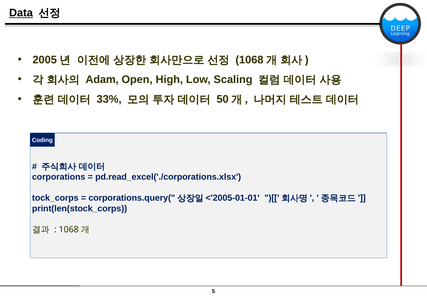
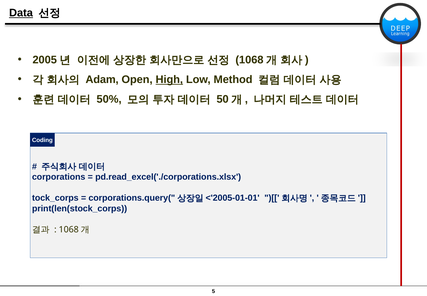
High underline: none -> present
Scaling: Scaling -> Method
33%: 33% -> 50%
